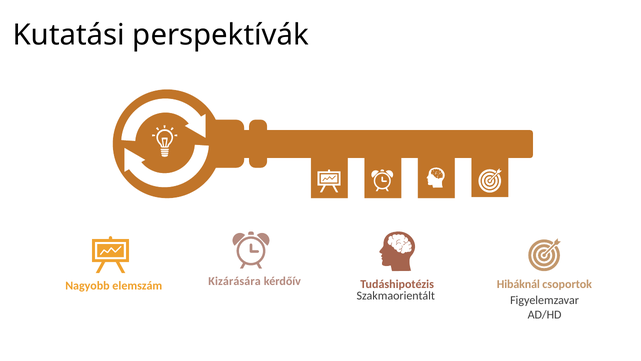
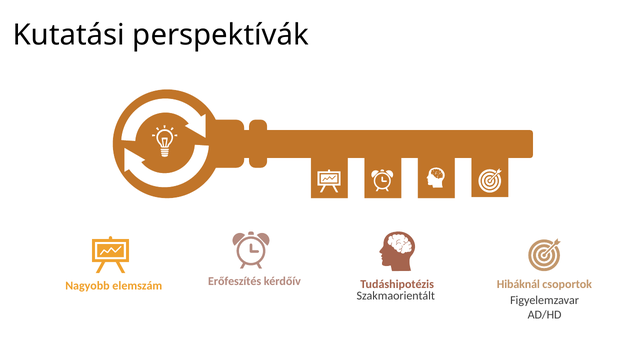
Kizárására: Kizárására -> Erőfeszítés
